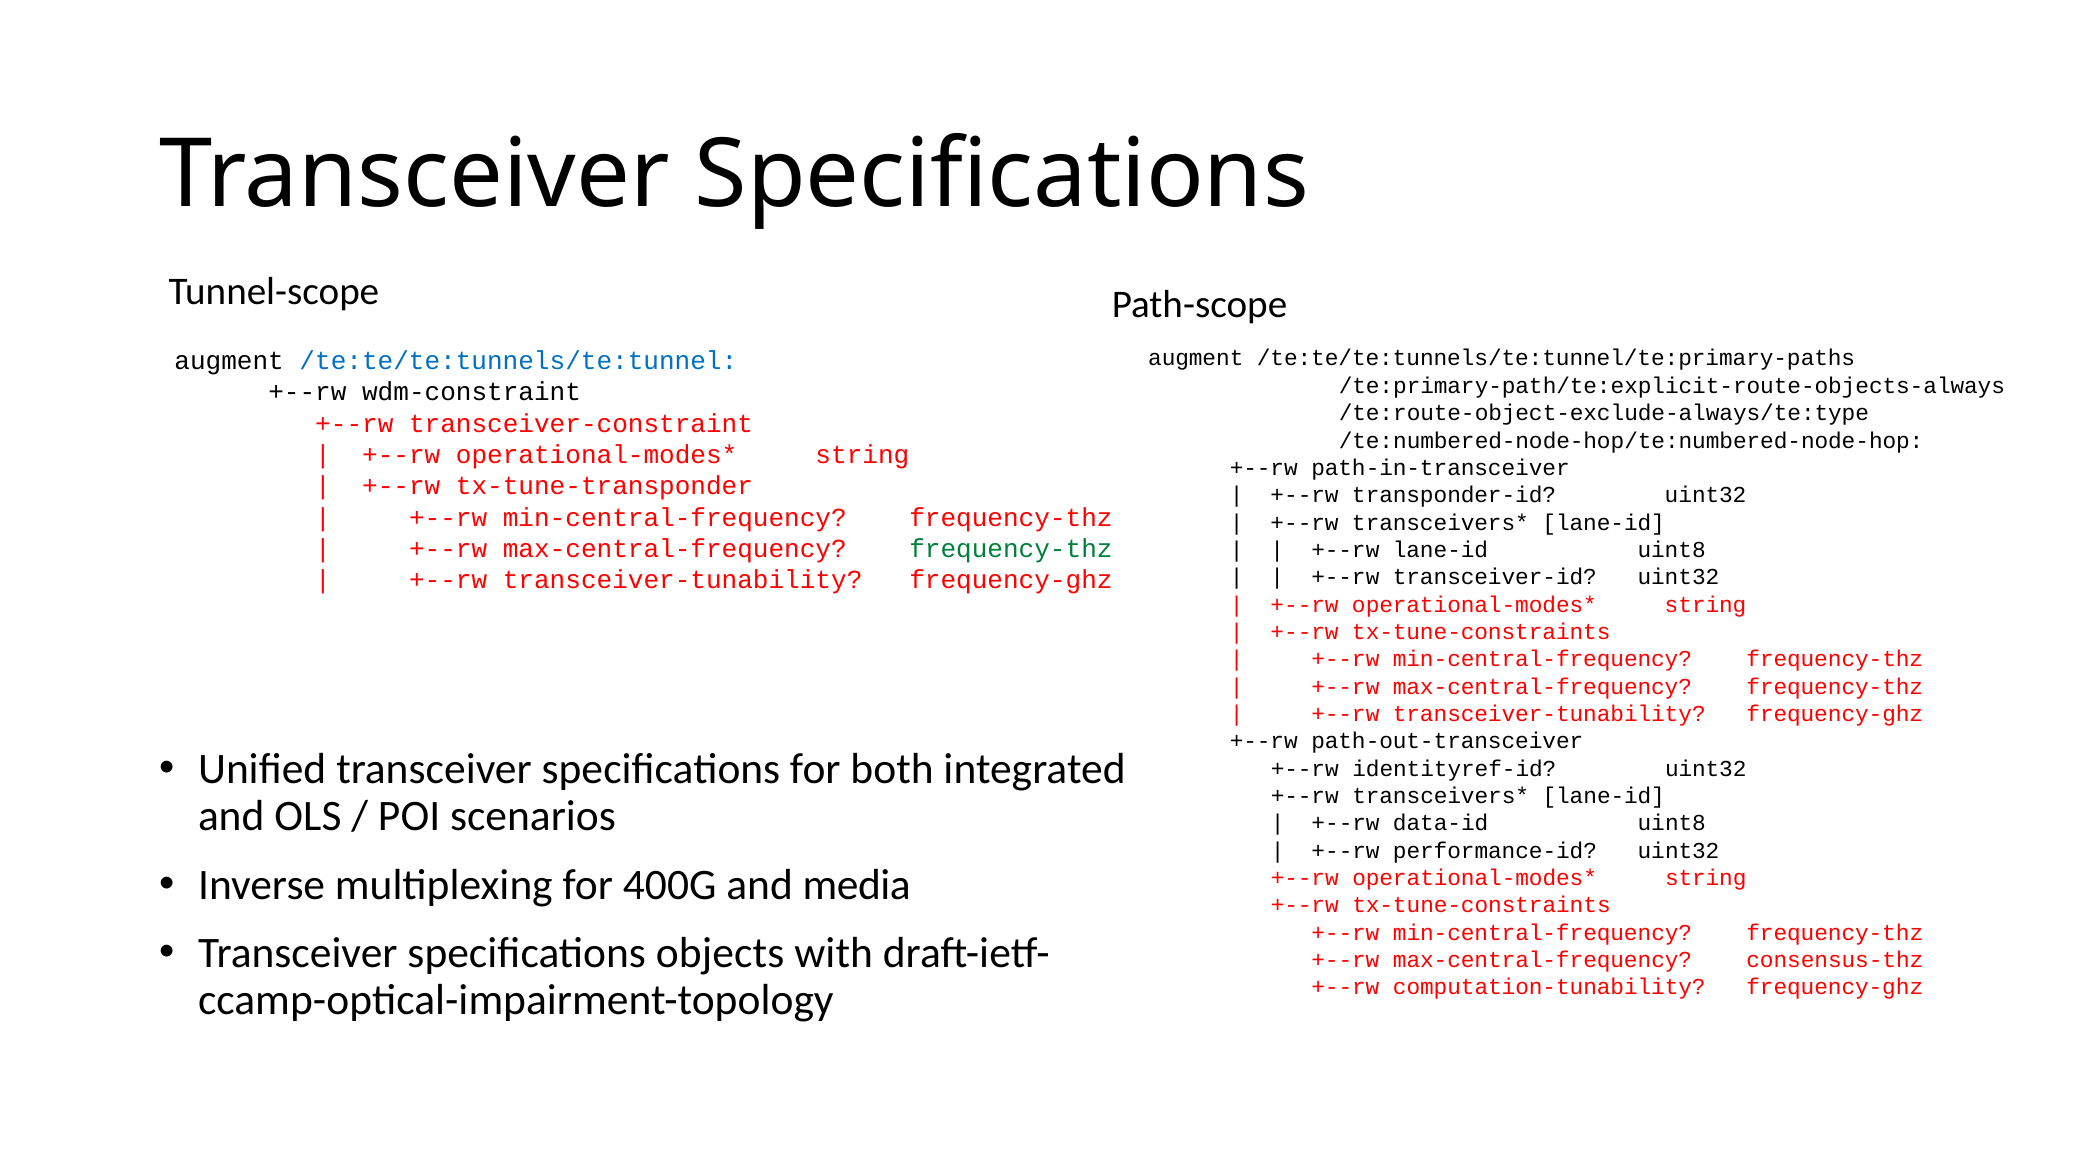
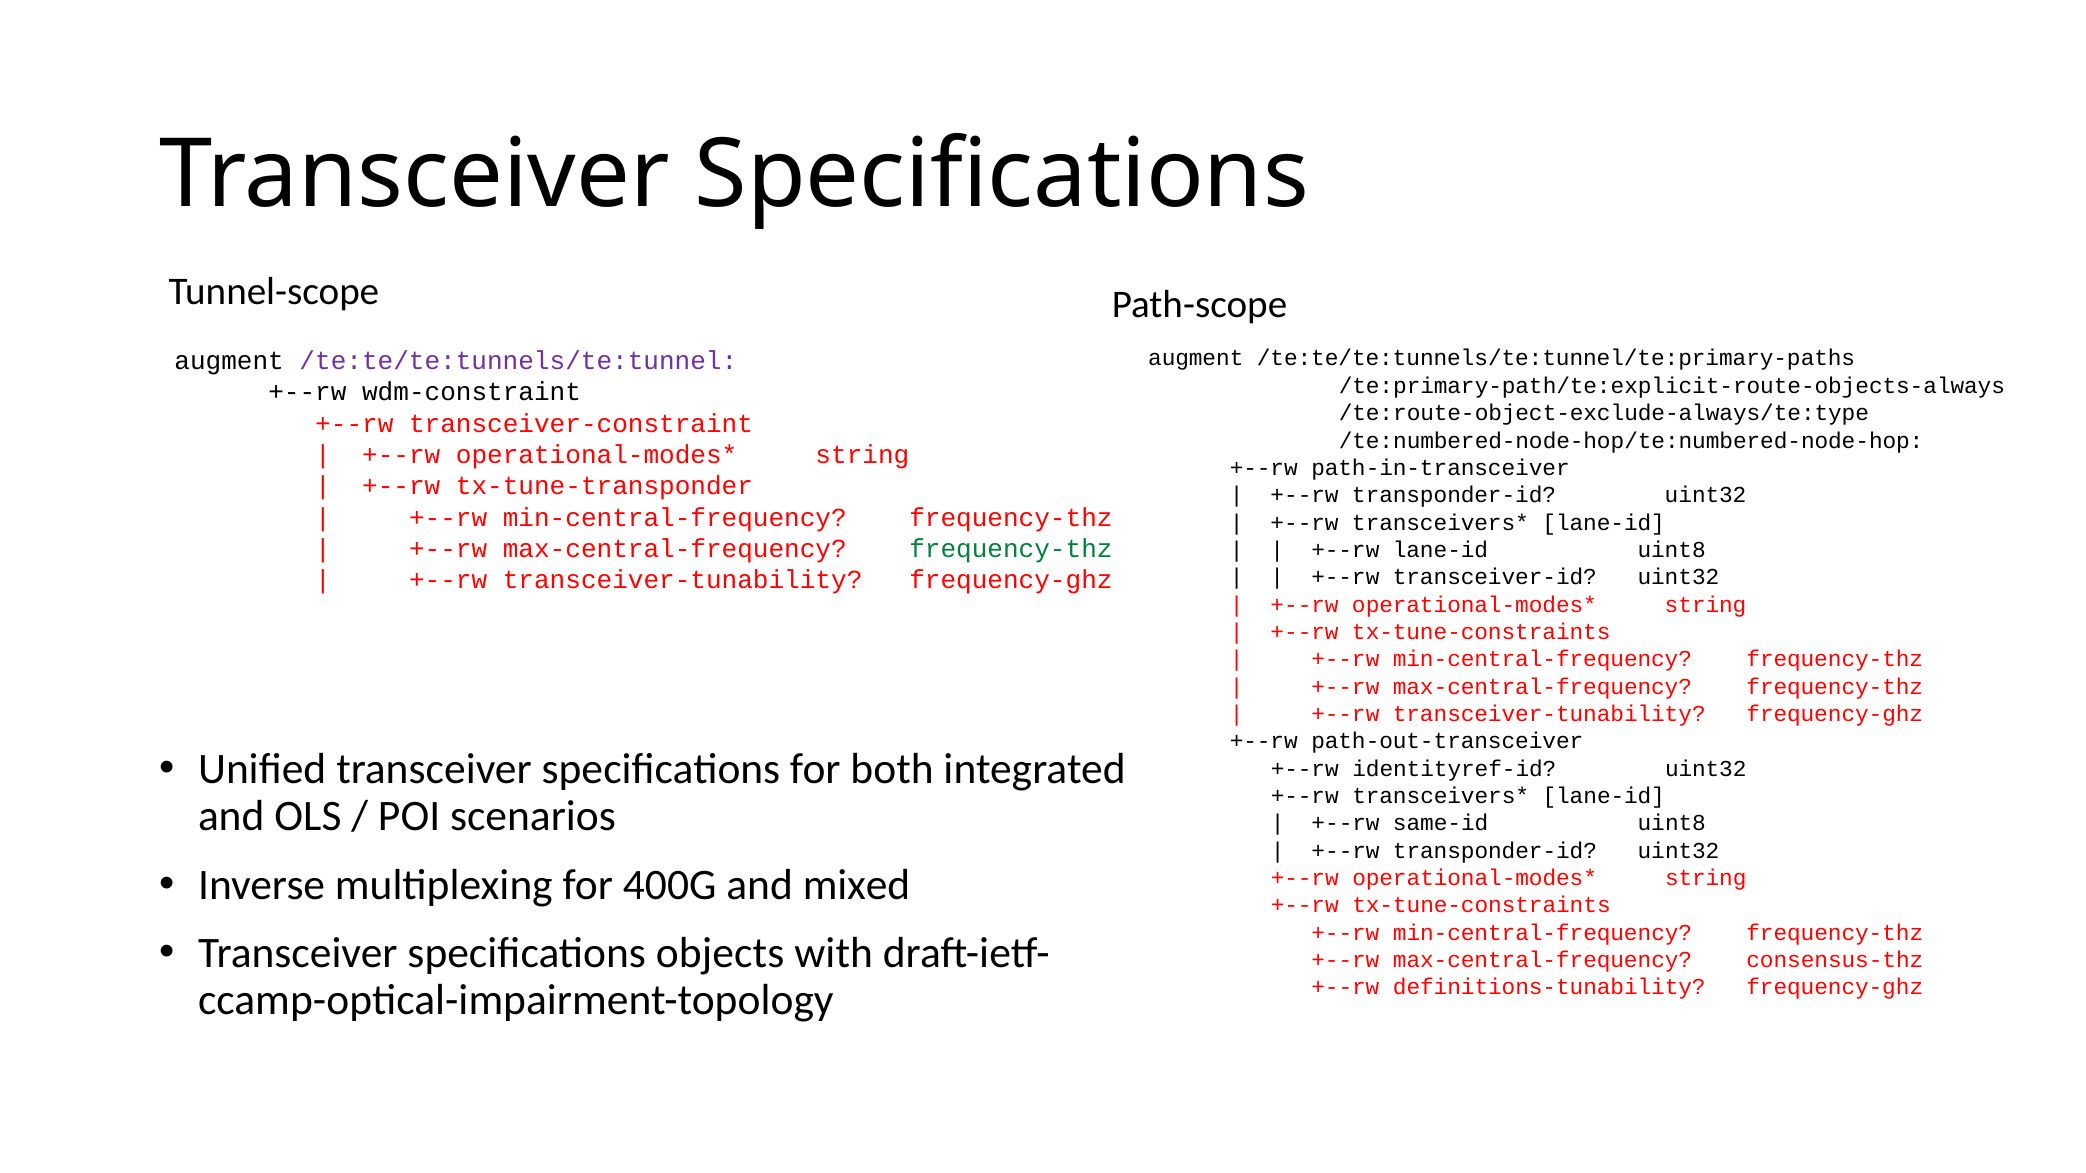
/te:te/te:tunnels/te:tunnel colour: blue -> purple
data-id: data-id -> same-id
performance-id at (1495, 851): performance-id -> transponder-id
media: media -> mixed
computation-tunability: computation-tunability -> definitions-tunability
